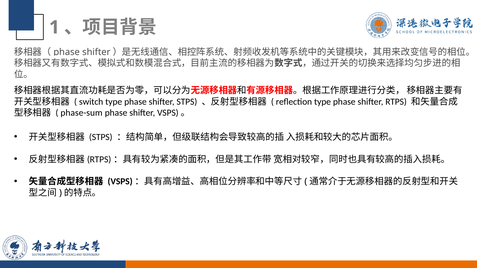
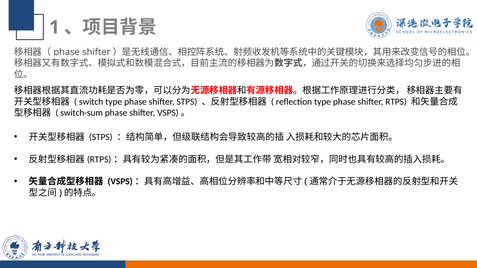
phase-sum: phase-sum -> switch-sum
